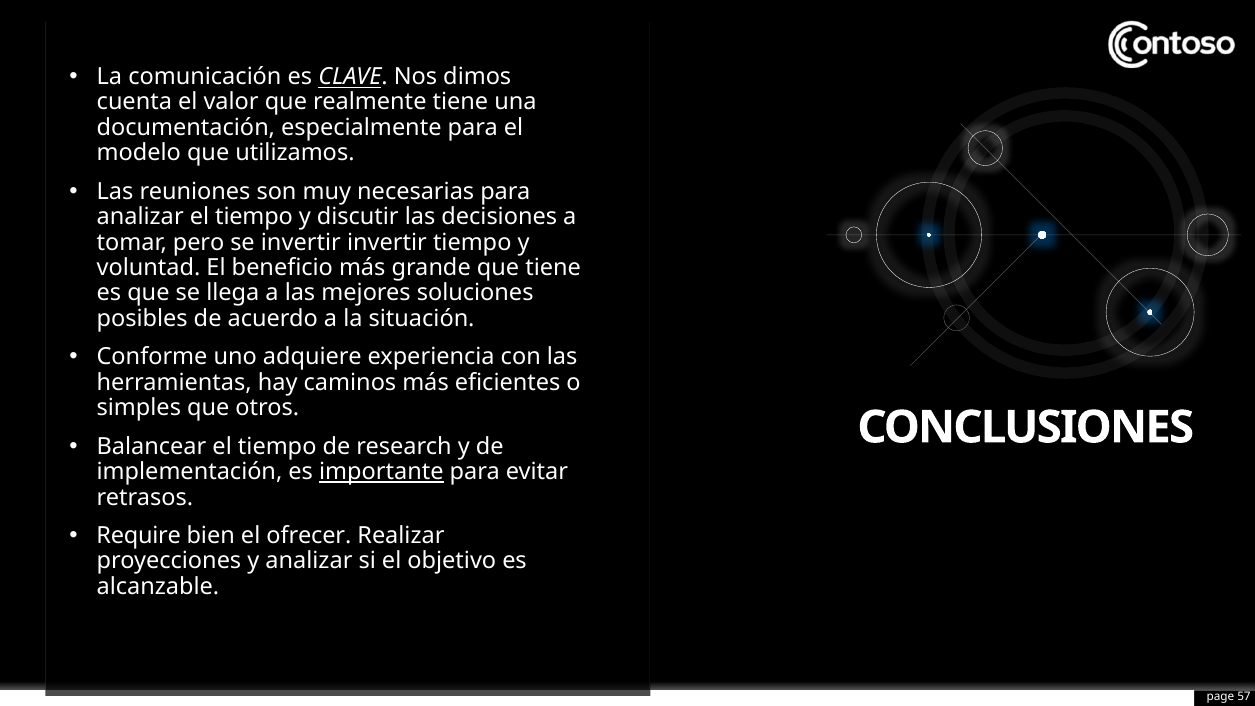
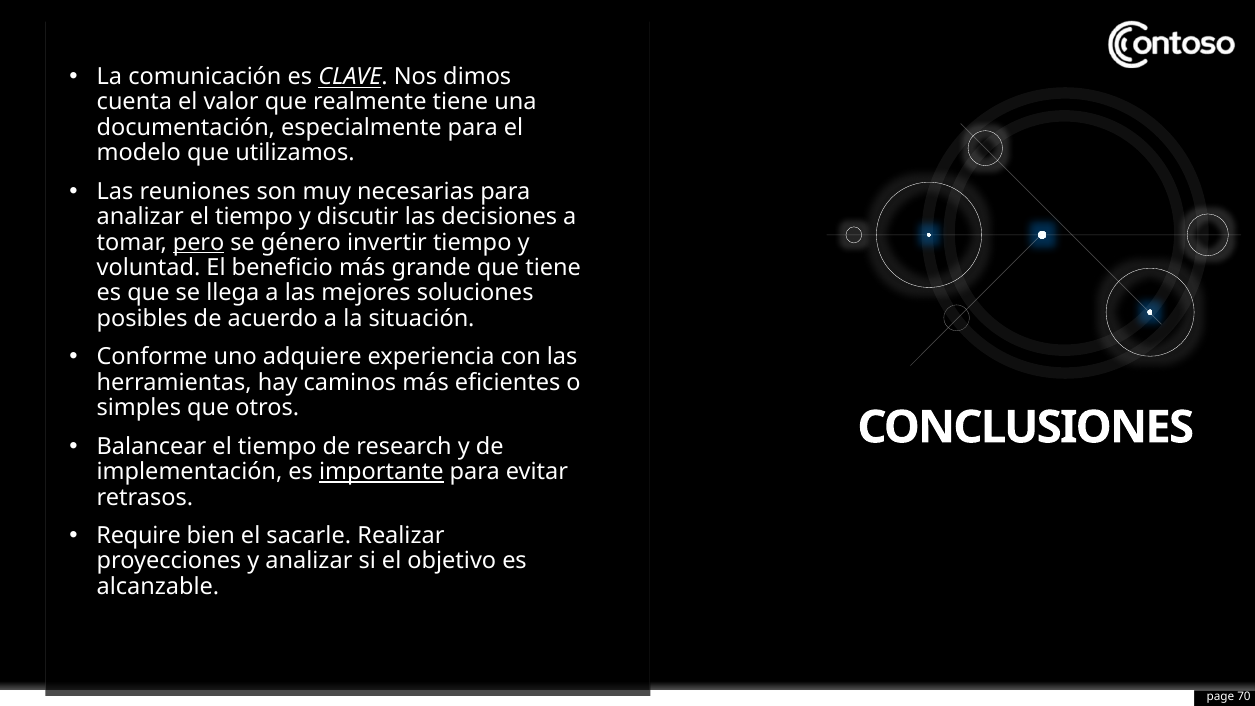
pero underline: none -> present
se invertir: invertir -> género
ofrecer: ofrecer -> sacarle
57: 57 -> 70
